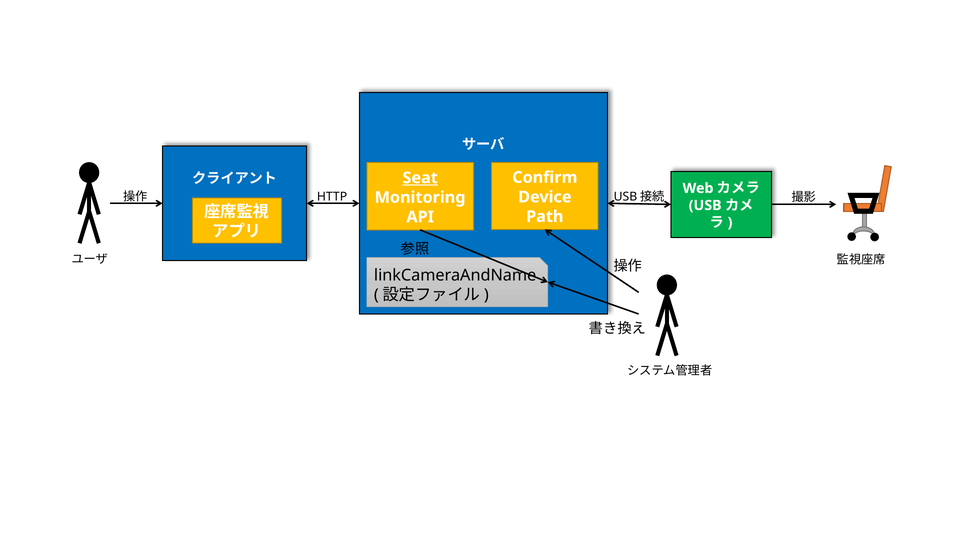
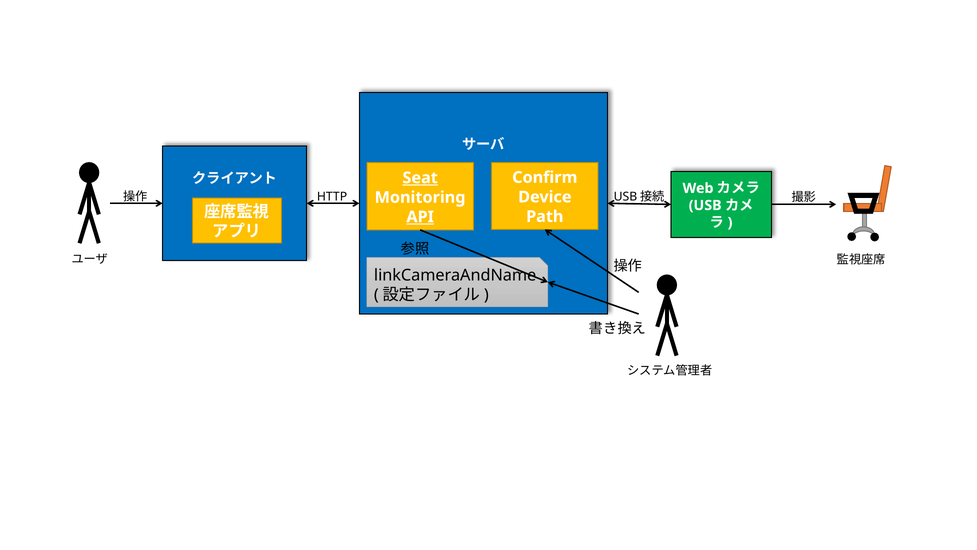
API underline: none -> present
